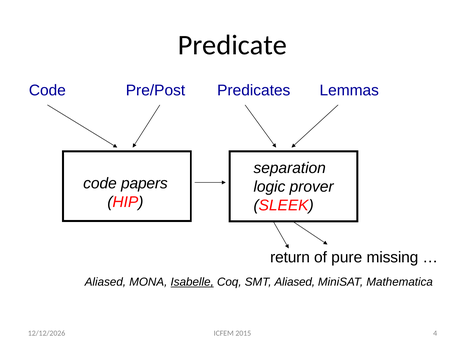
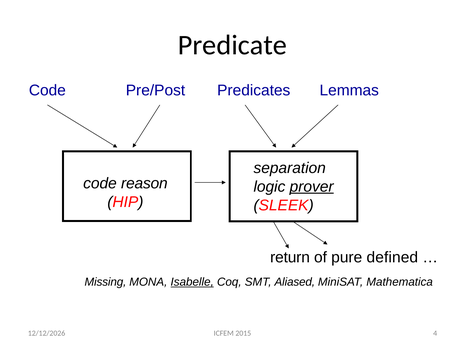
papers: papers -> reason
prover underline: none -> present
missing: missing -> defined
Aliased at (105, 282): Aliased -> Missing
